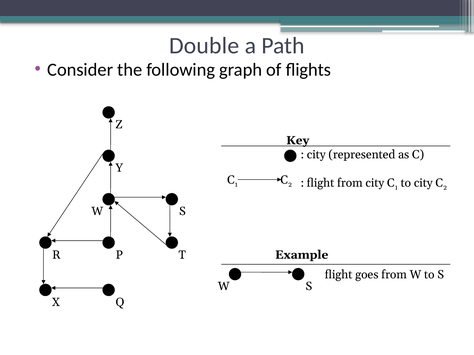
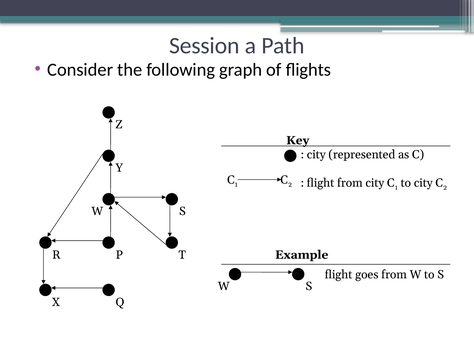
Double: Double -> Session
